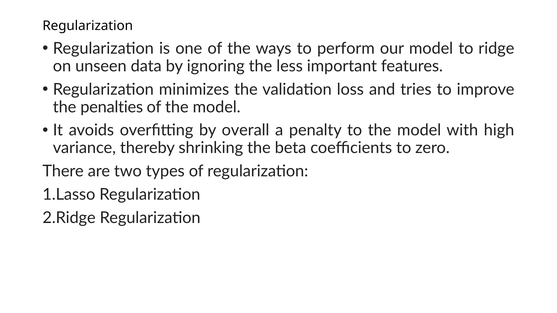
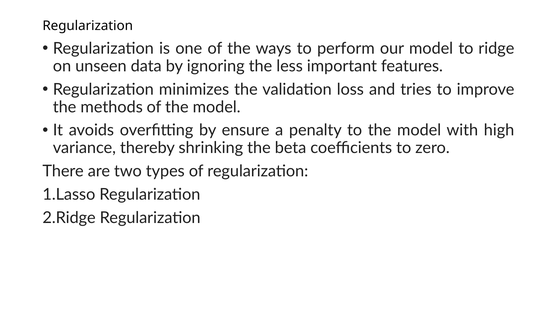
penalties: penalties -> methods
overall: overall -> ensure
